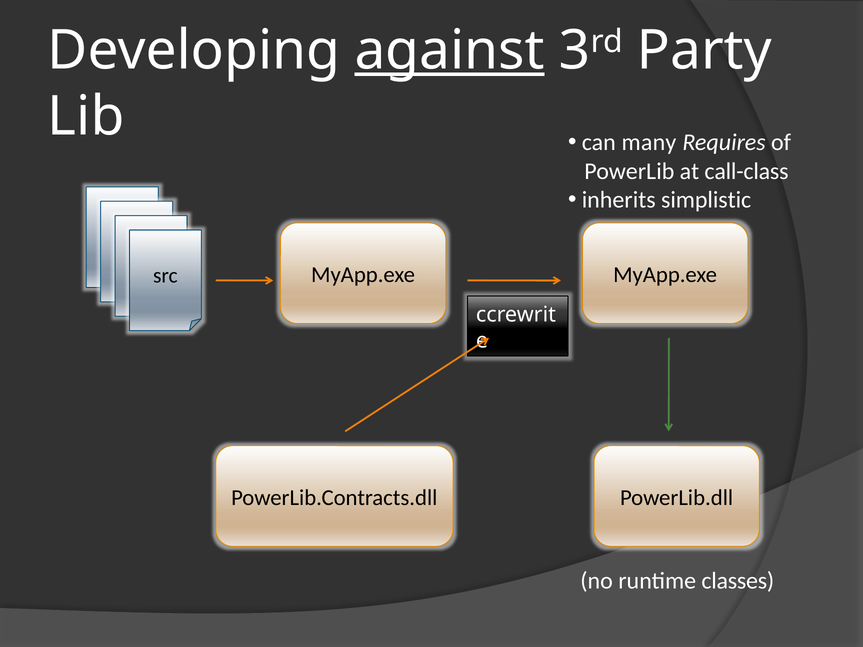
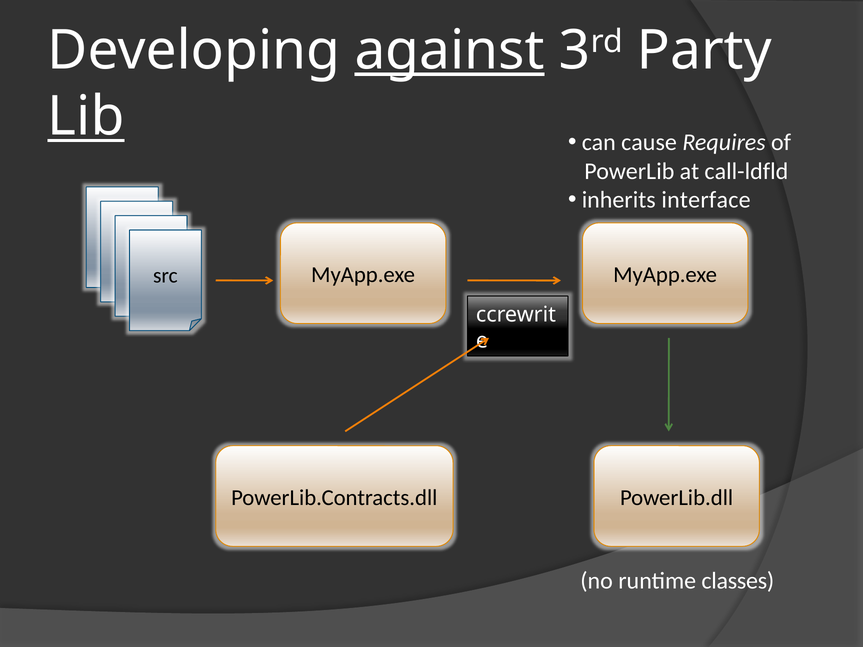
Lib underline: none -> present
many: many -> cause
call-class: call-class -> call-ldfld
simplistic: simplistic -> interface
